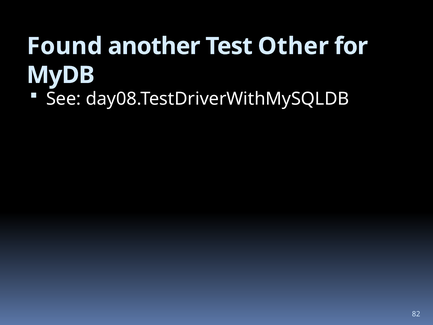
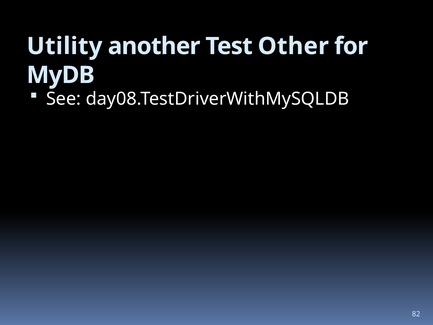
Found: Found -> Utility
